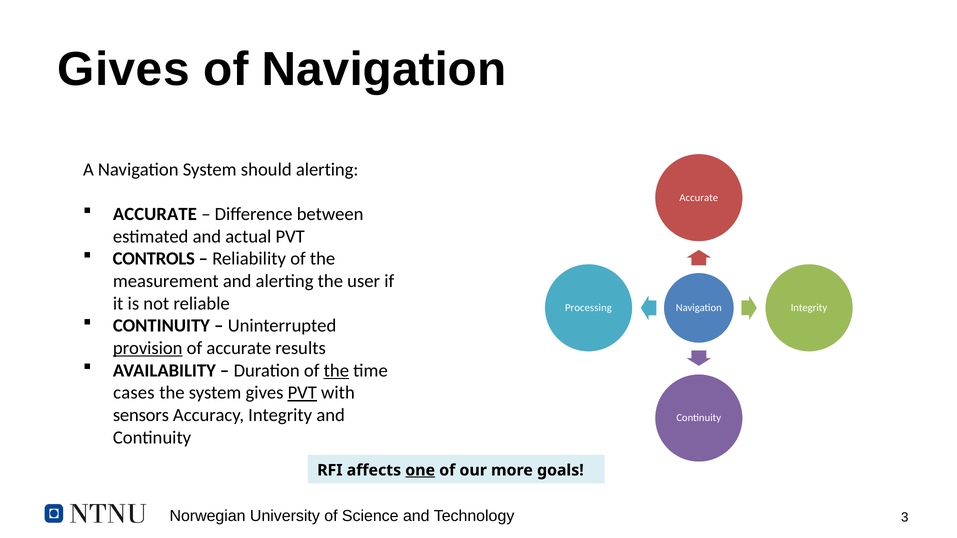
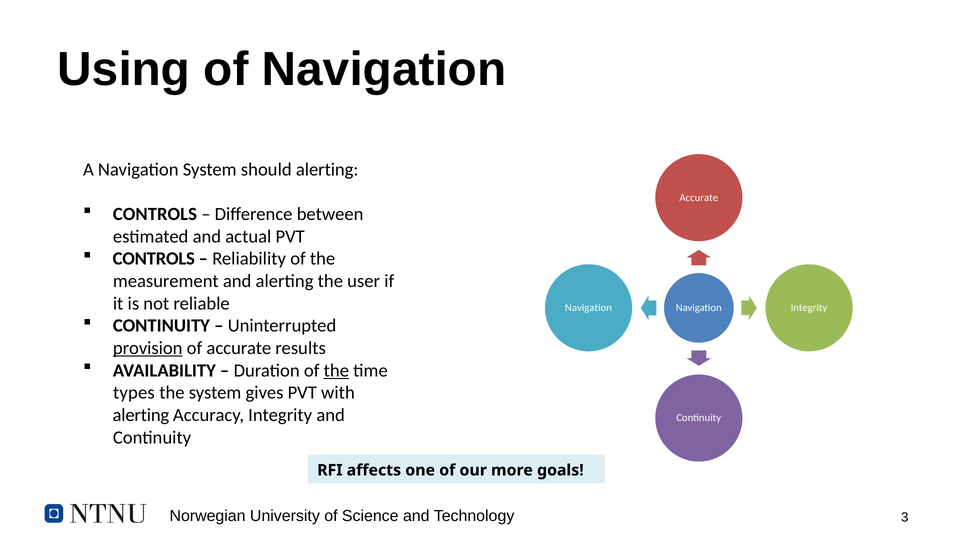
Gives at (124, 70): Gives -> Using
ACCURATE at (155, 214): ACCURATE -> CONTROLS
Processing at (588, 308): Processing -> Navigation
cases: cases -> types
PVT at (302, 393) underline: present -> none
sensors at (141, 415): sensors -> alerting
one underline: present -> none
